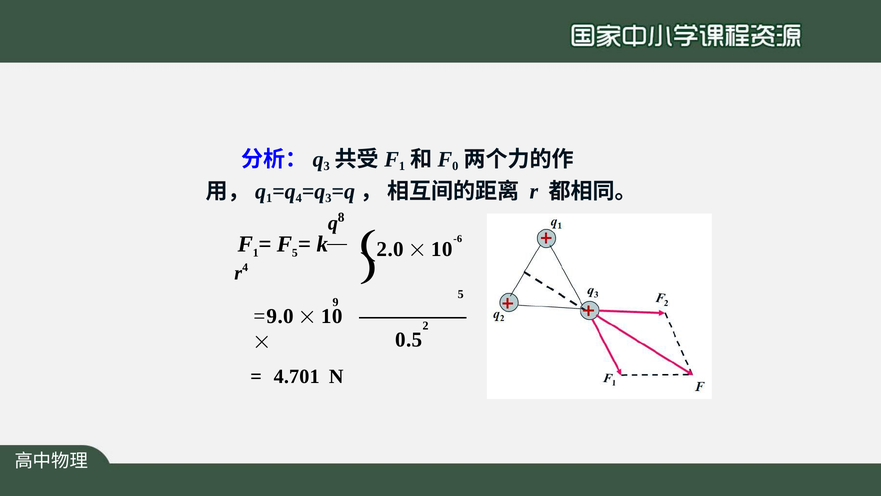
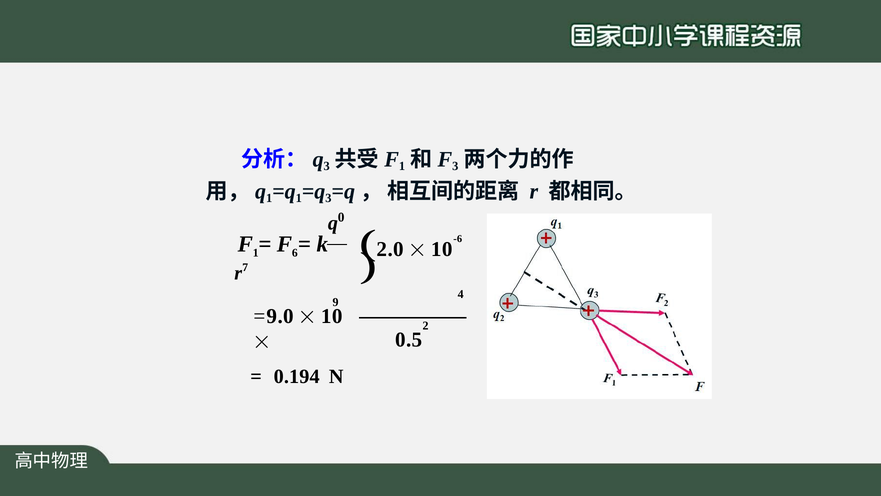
0 at (455, 166): 0 -> 3
4 at (299, 198): 4 -> 1
8: 8 -> 0
5 at (295, 252): 5 -> 6
5 at (461, 294): 5 -> 4
r 4: 4 -> 7
4.701: 4.701 -> 0.194
